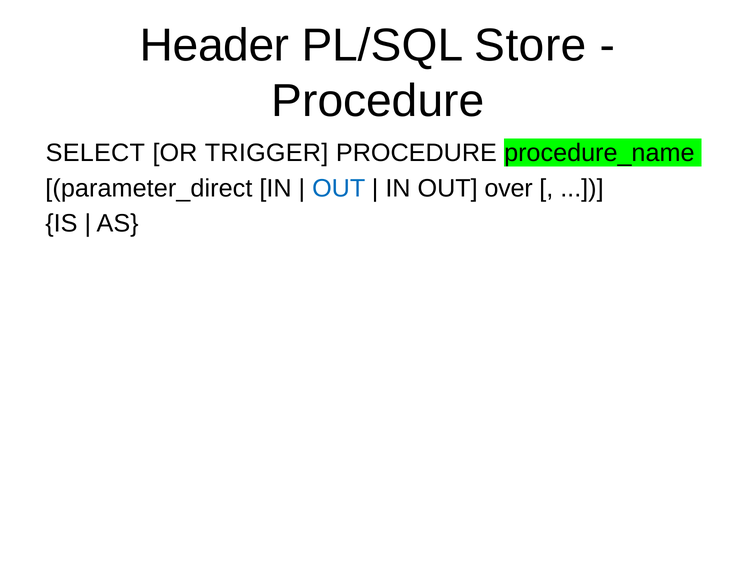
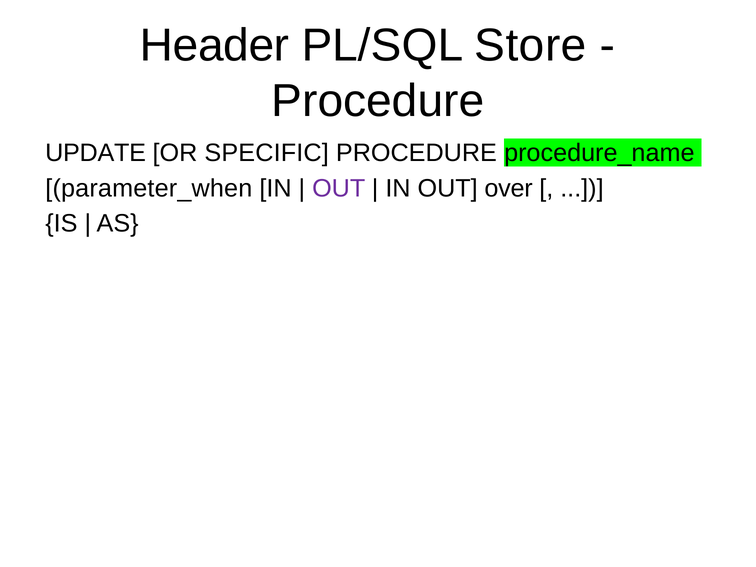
SELECT: SELECT -> UPDATE
TRIGGER: TRIGGER -> SPECIFIC
parameter_direct: parameter_direct -> parameter_when
OUT at (339, 188) colour: blue -> purple
